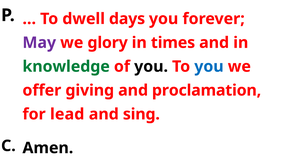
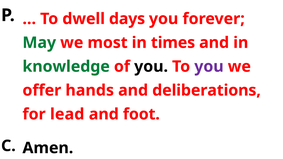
May colour: purple -> green
glory: glory -> most
you at (209, 67) colour: blue -> purple
giving: giving -> hands
proclamation: proclamation -> deliberations
sing: sing -> foot
